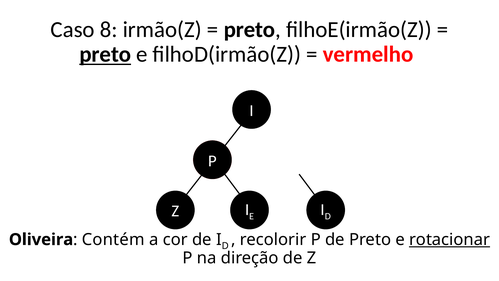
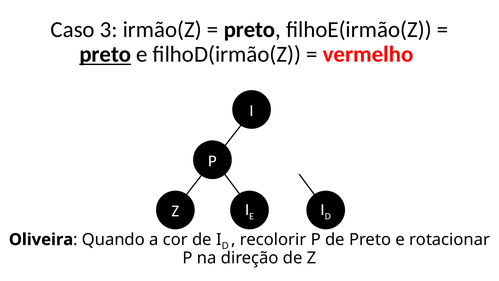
8: 8 -> 3
Contém: Contém -> Quando
rotacionar underline: present -> none
